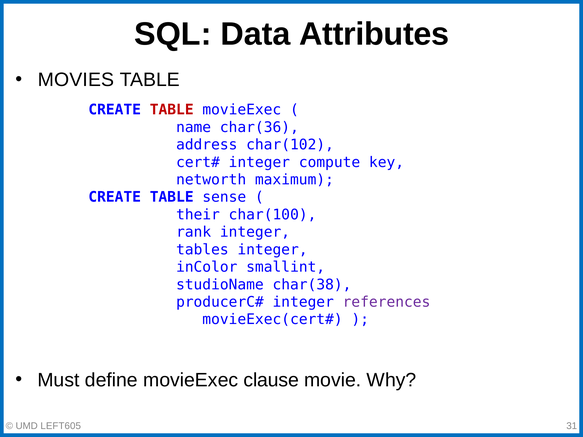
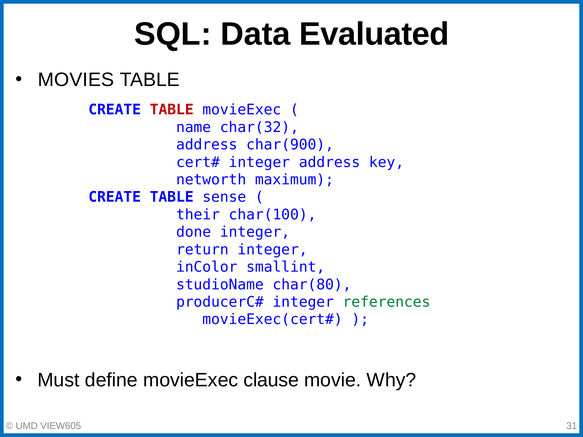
Attributes: Attributes -> Evaluated
char(36: char(36 -> char(32
char(102: char(102 -> char(900
integer compute: compute -> address
rank: rank -> done
tables: tables -> return
char(38: char(38 -> char(80
references colour: purple -> green
LEFT605: LEFT605 -> VIEW605
